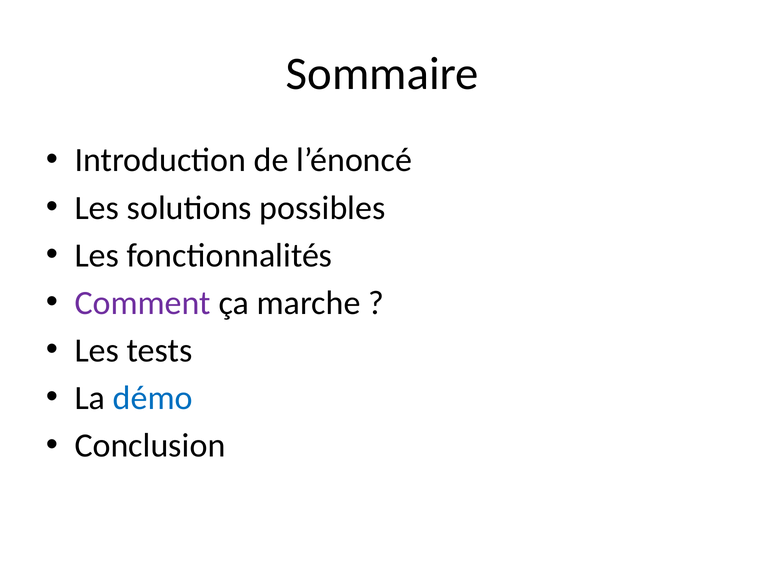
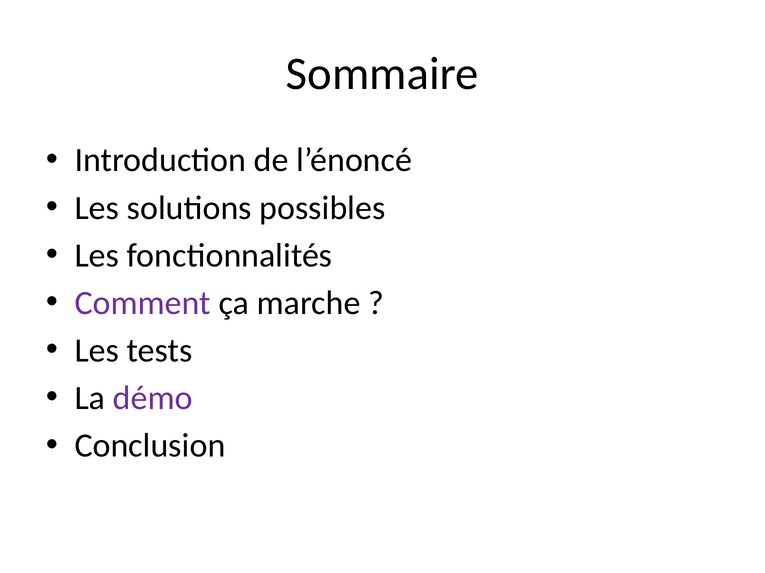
démo colour: blue -> purple
